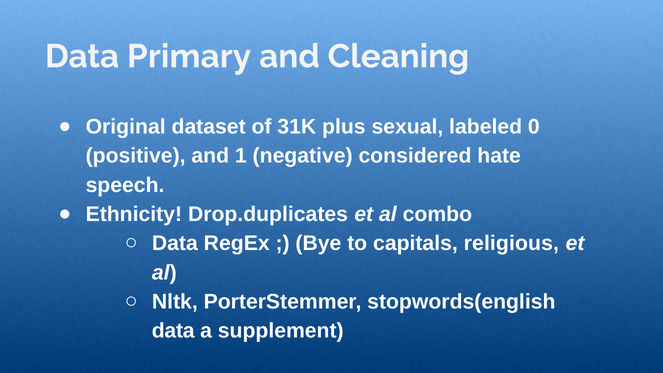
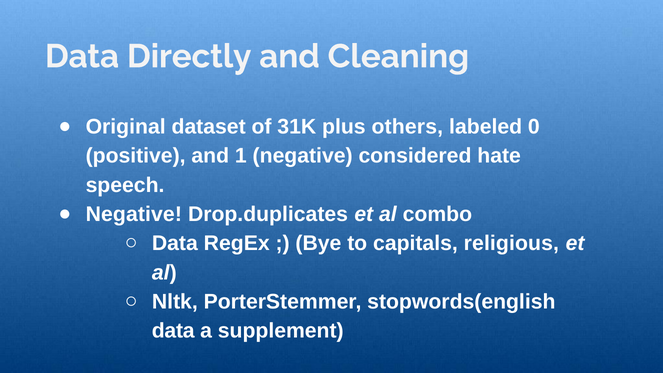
Primary: Primary -> Directly
sexual: sexual -> others
Ethnicity at (134, 214): Ethnicity -> Negative
